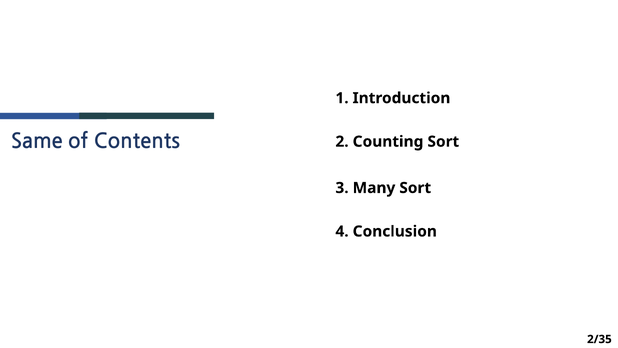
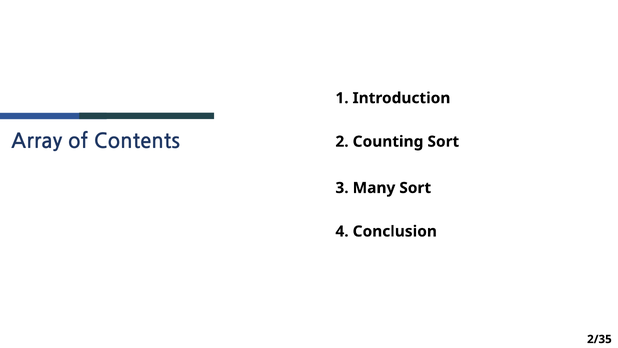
Same: Same -> Array
